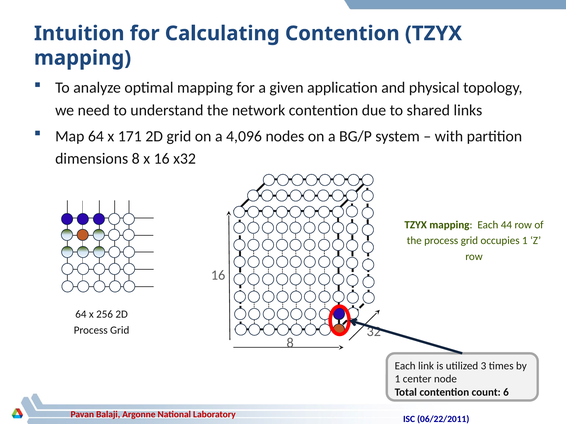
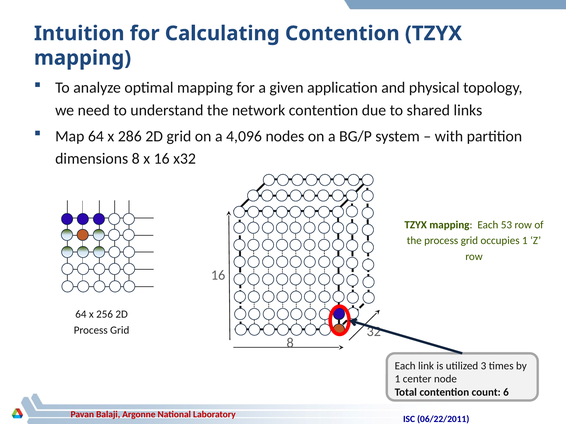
171: 171 -> 286
44: 44 -> 53
